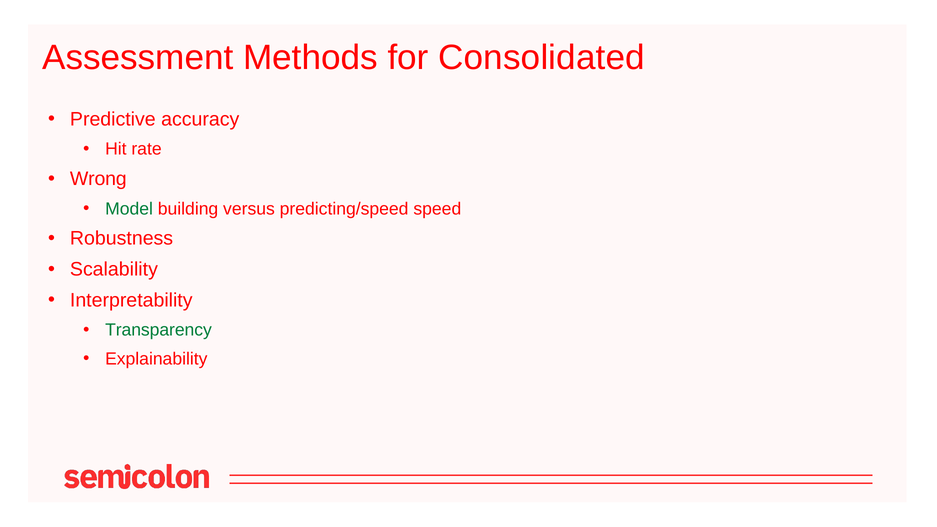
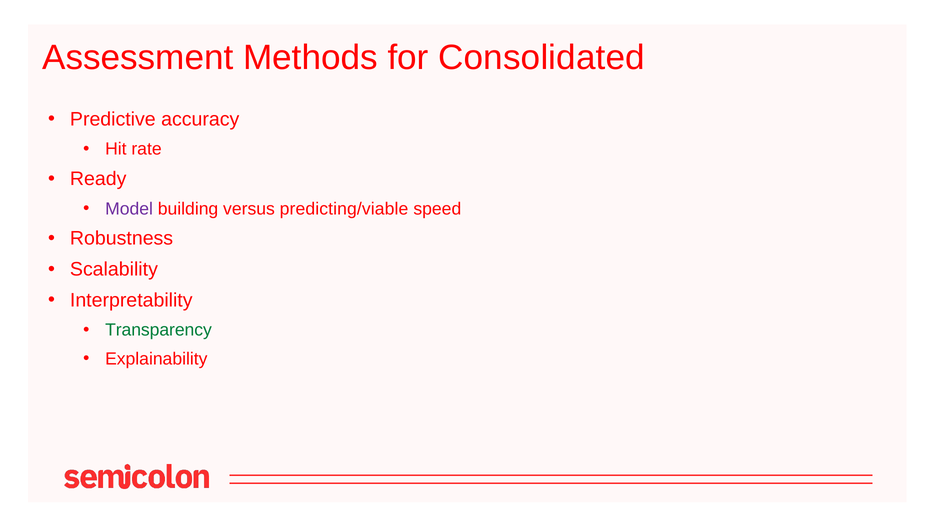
Wrong: Wrong -> Ready
Model colour: green -> purple
predicting/speed: predicting/speed -> predicting/viable
